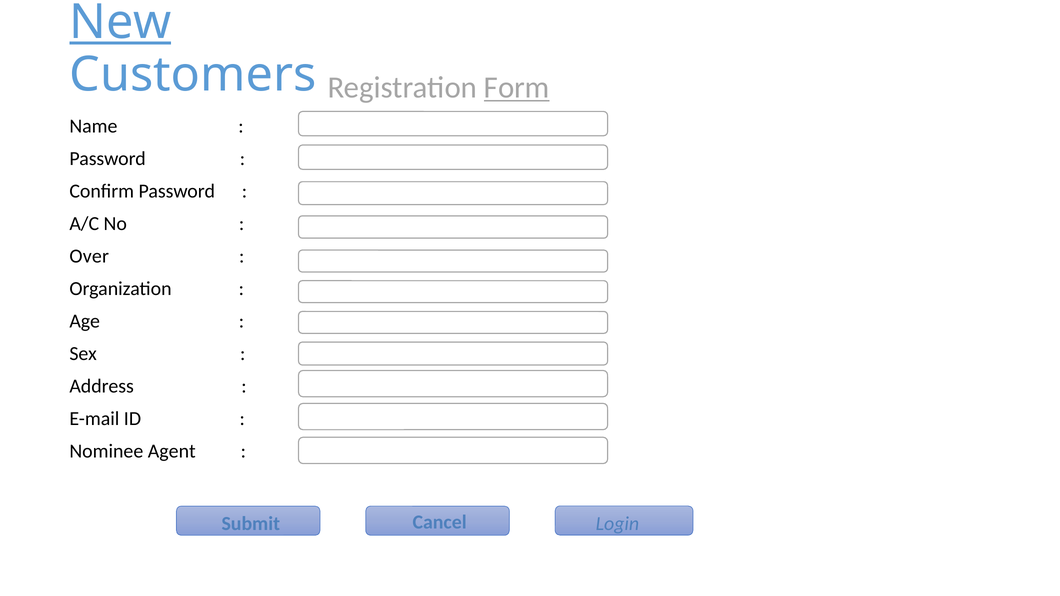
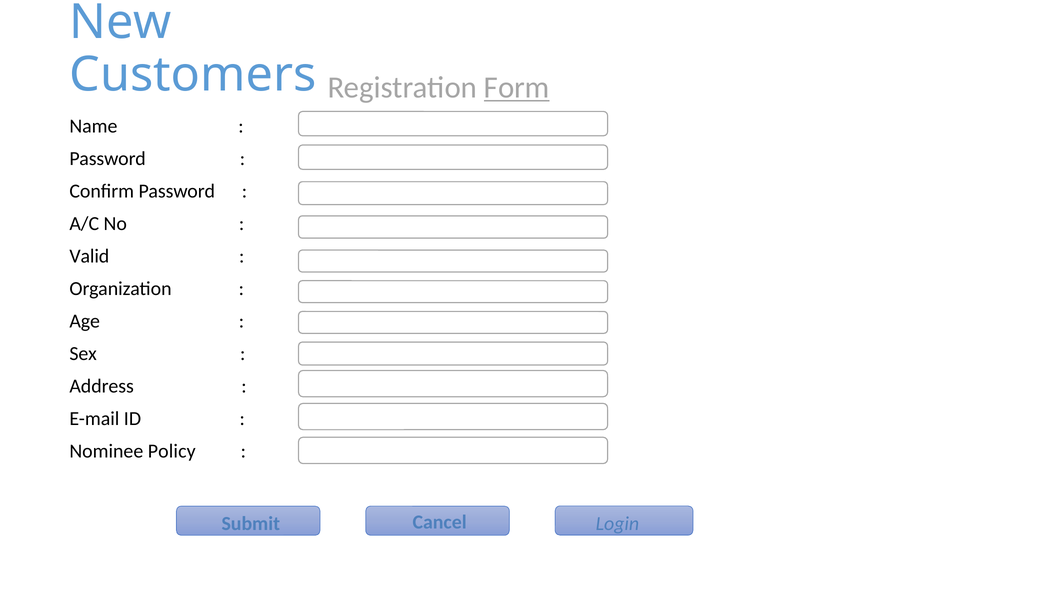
New underline: present -> none
Over: Over -> Valid
Agent: Agent -> Policy
